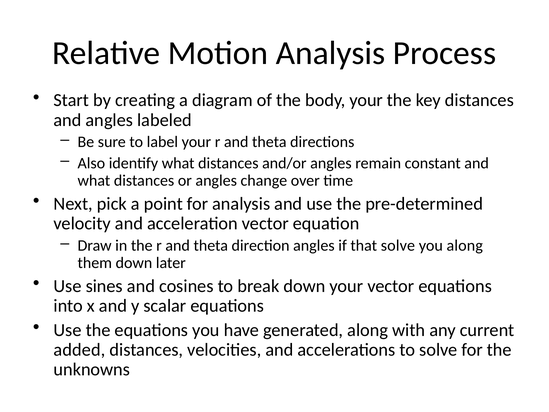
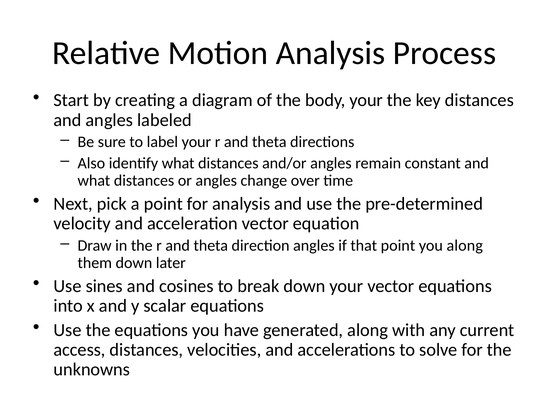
that solve: solve -> point
added: added -> access
